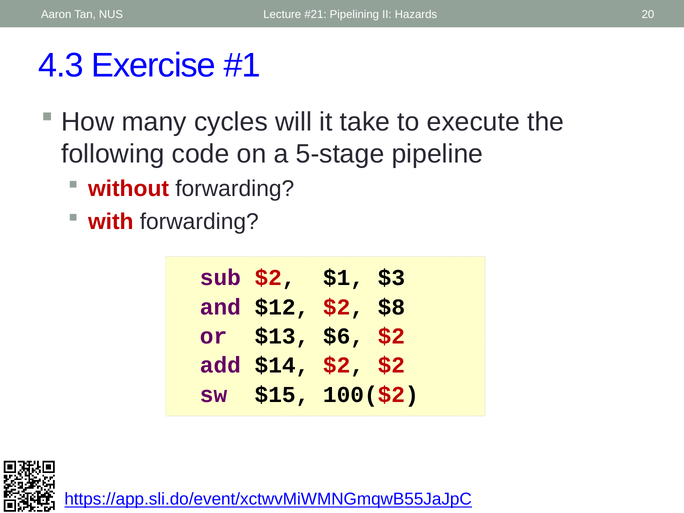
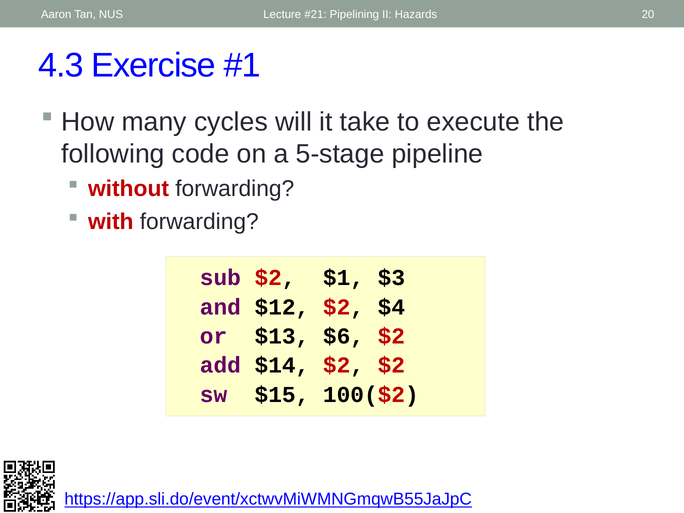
$8: $8 -> $4
